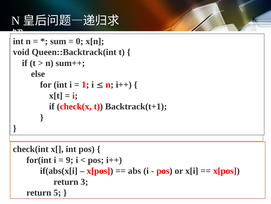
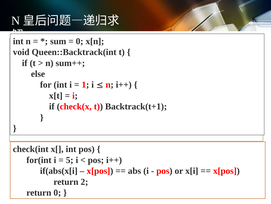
9: 9 -> 5
3: 3 -> 2
return 5: 5 -> 0
